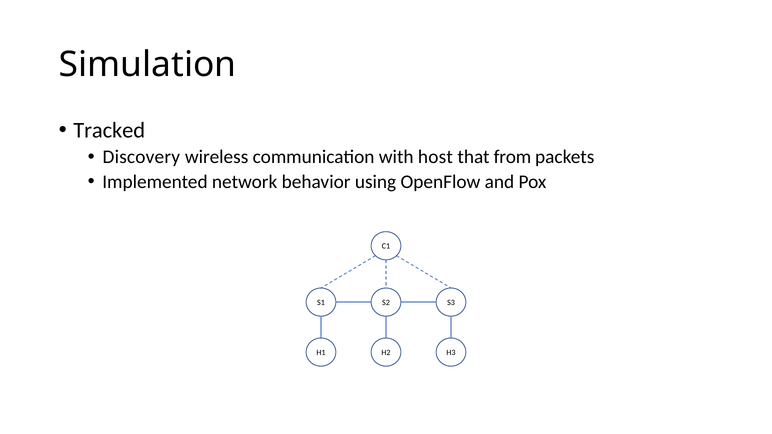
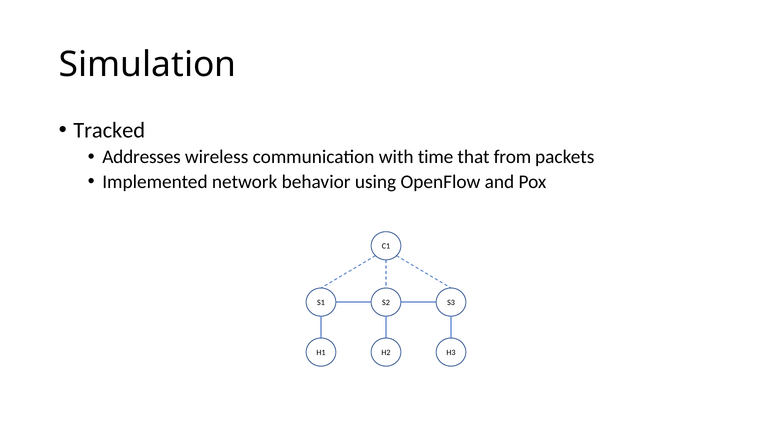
Discovery: Discovery -> Addresses
host: host -> time
